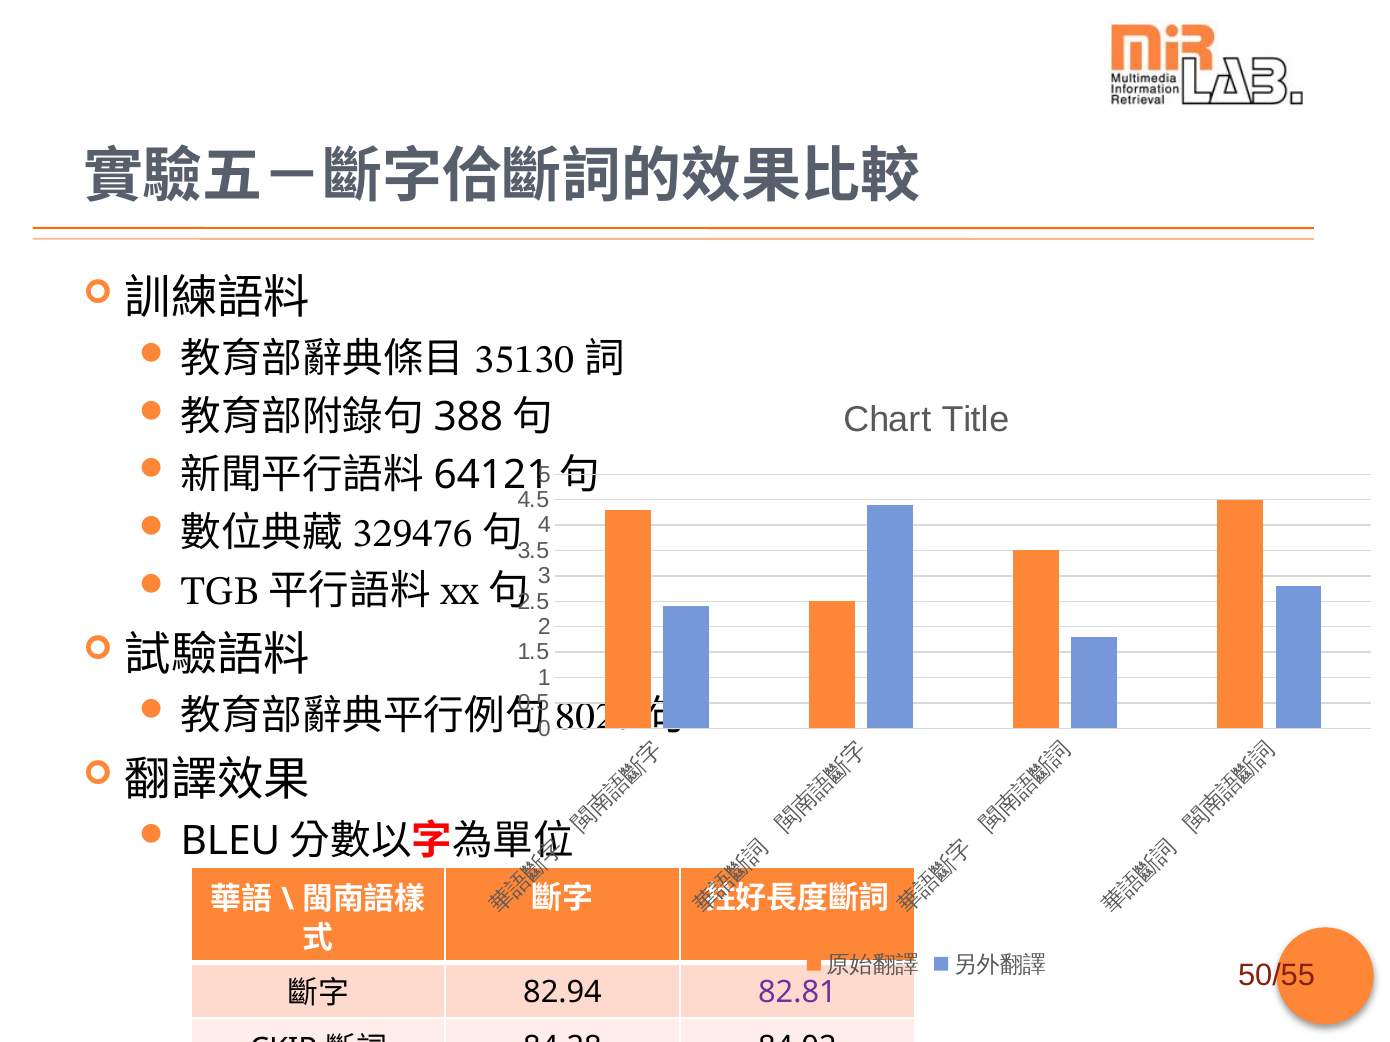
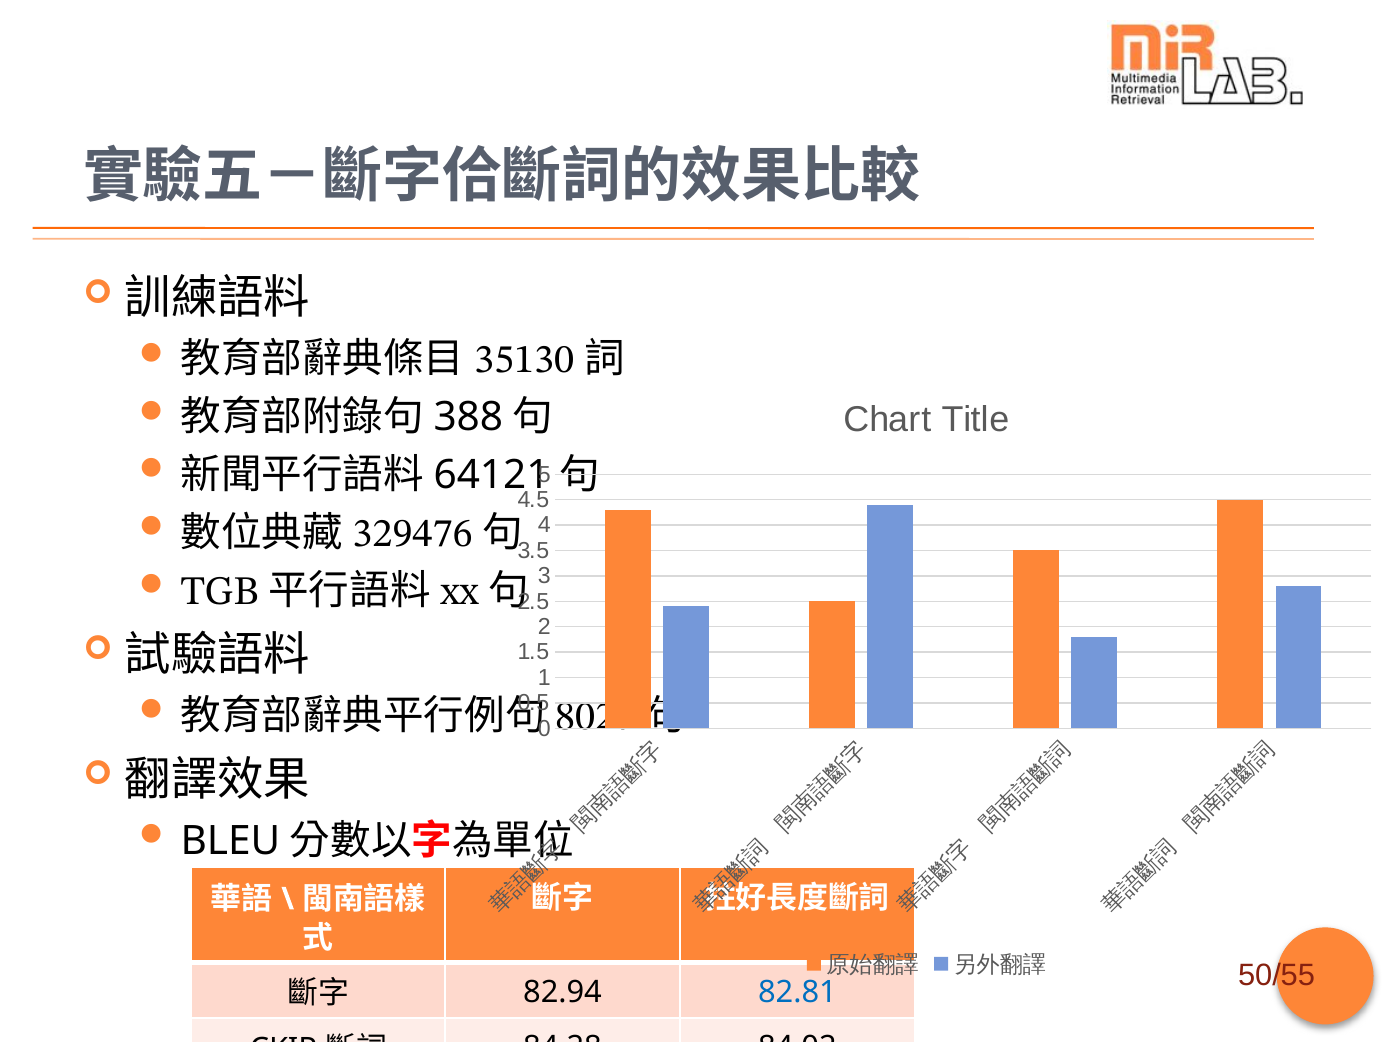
82.81 colour: purple -> blue
